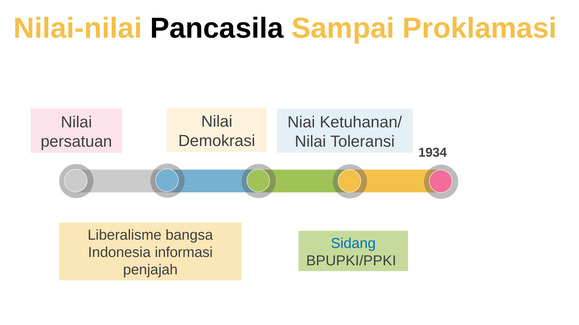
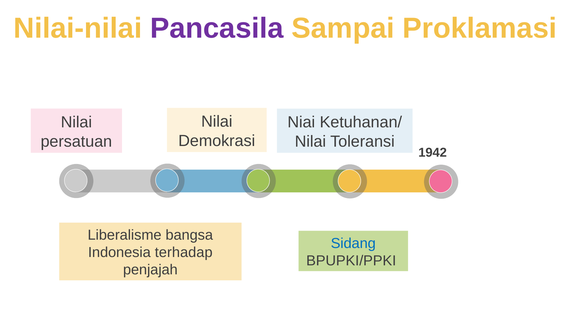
Pancasila colour: black -> purple
1934: 1934 -> 1942
informasi: informasi -> terhadap
